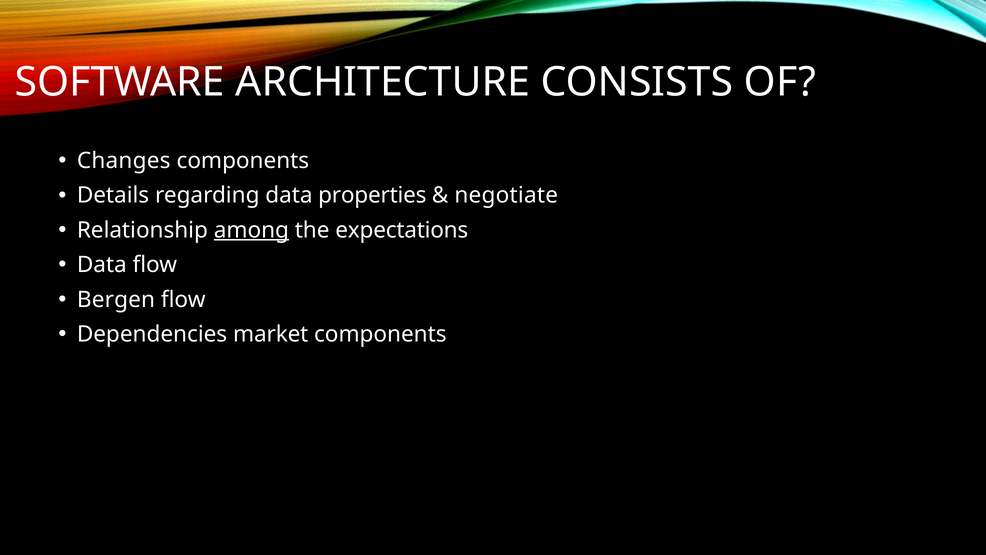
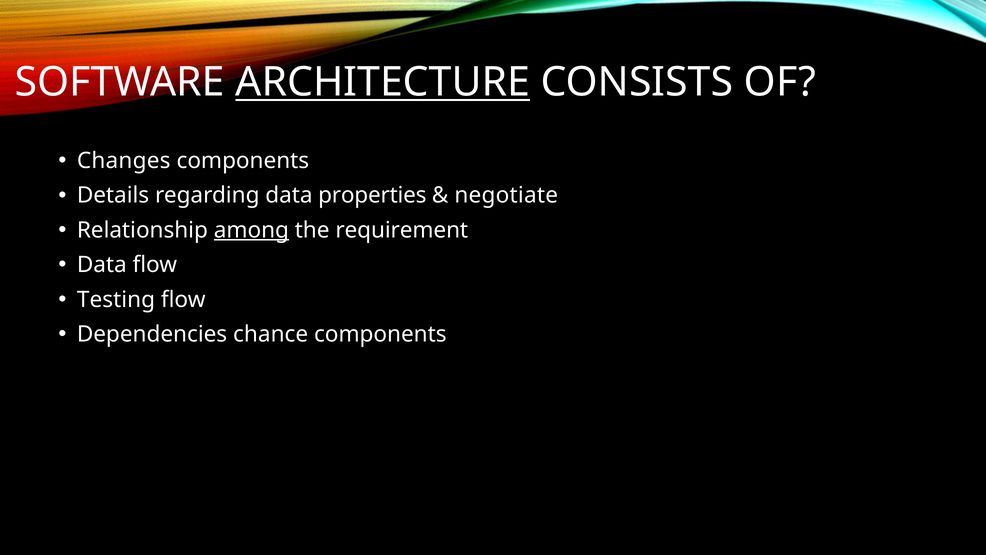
ARCHITECTURE underline: none -> present
expectations: expectations -> requirement
Bergen: Bergen -> Testing
market: market -> chance
